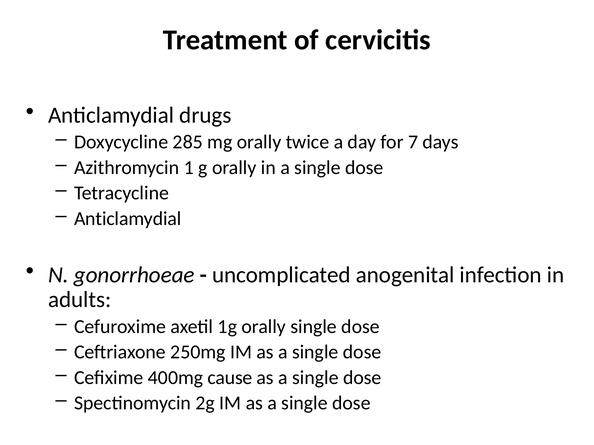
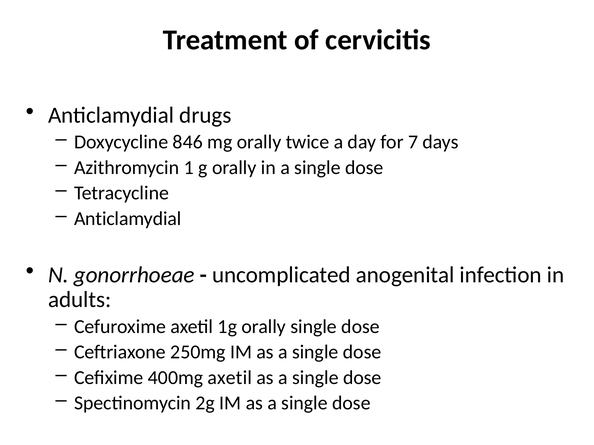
285: 285 -> 846
400mg cause: cause -> axetil
